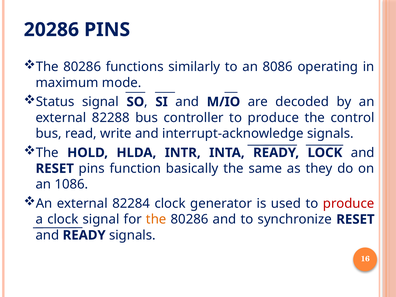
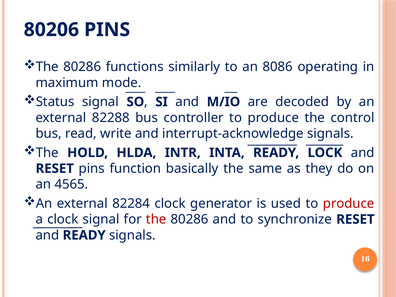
20286: 20286 -> 80206
1086: 1086 -> 4565
the at (156, 219) colour: orange -> red
